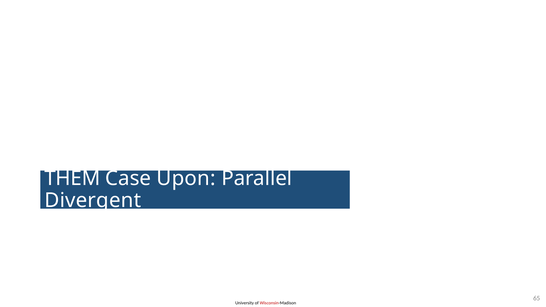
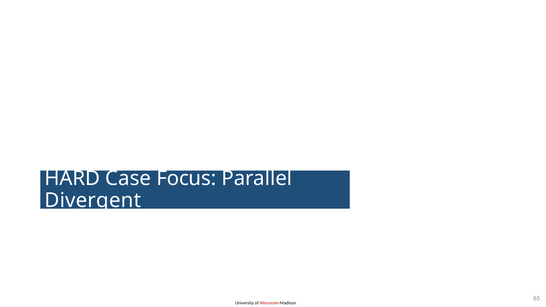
THEM: THEM -> HARD
Upon: Upon -> Focus
